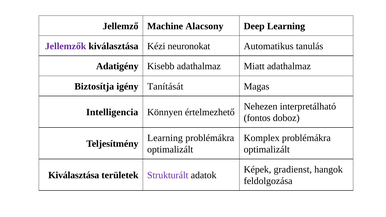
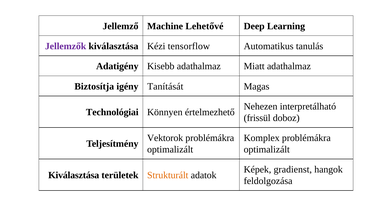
Alacsony: Alacsony -> Lehetővé
neuronokat: neuronokat -> tensorflow
Intelligencia: Intelligencia -> Technológiai
fontos: fontos -> frissül
Learning at (165, 138): Learning -> Vektorok
Strukturált colour: purple -> orange
